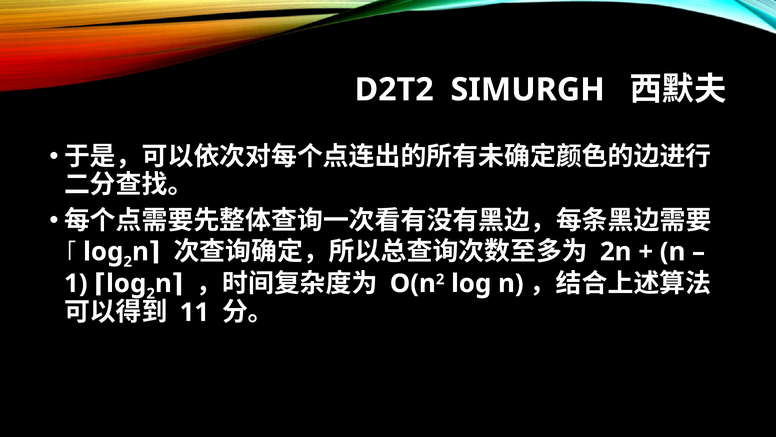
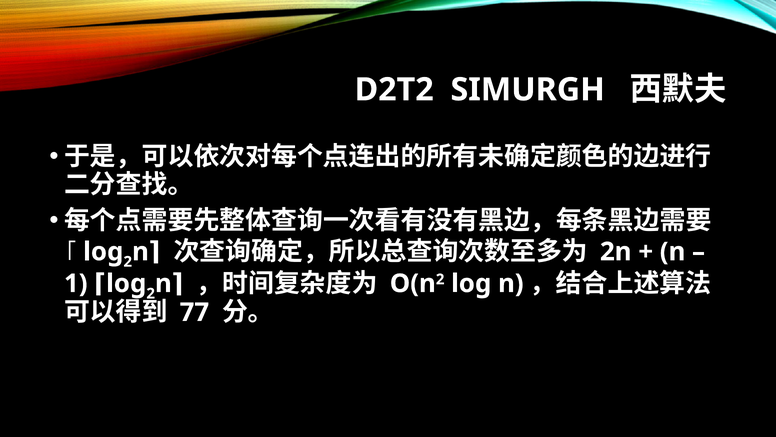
11: 11 -> 77
